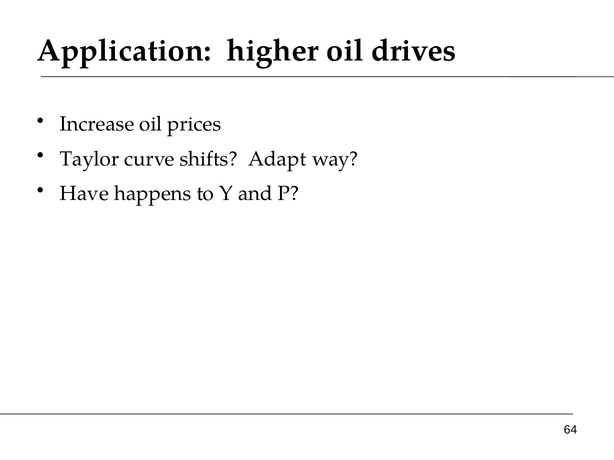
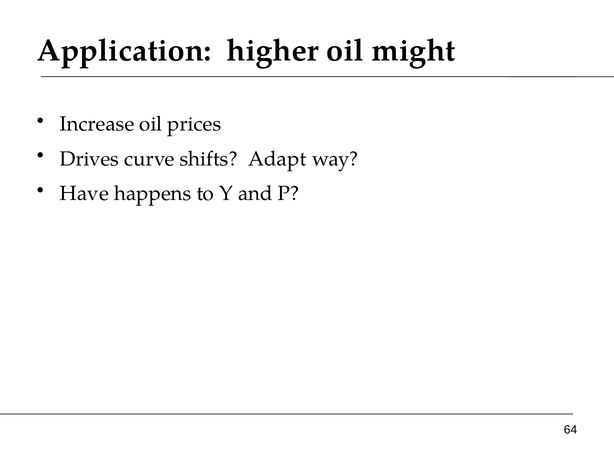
drives: drives -> might
Taylor: Taylor -> Drives
